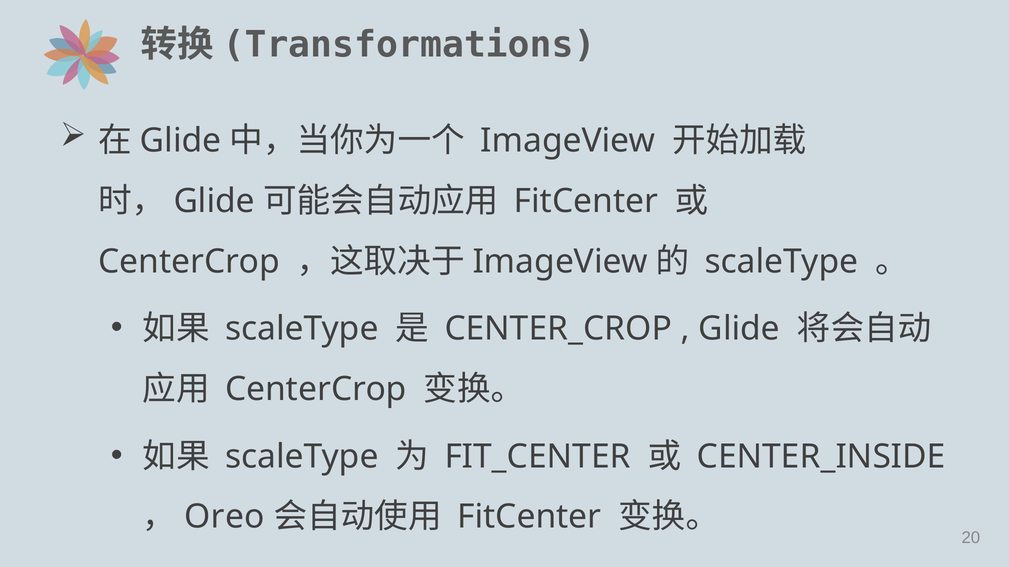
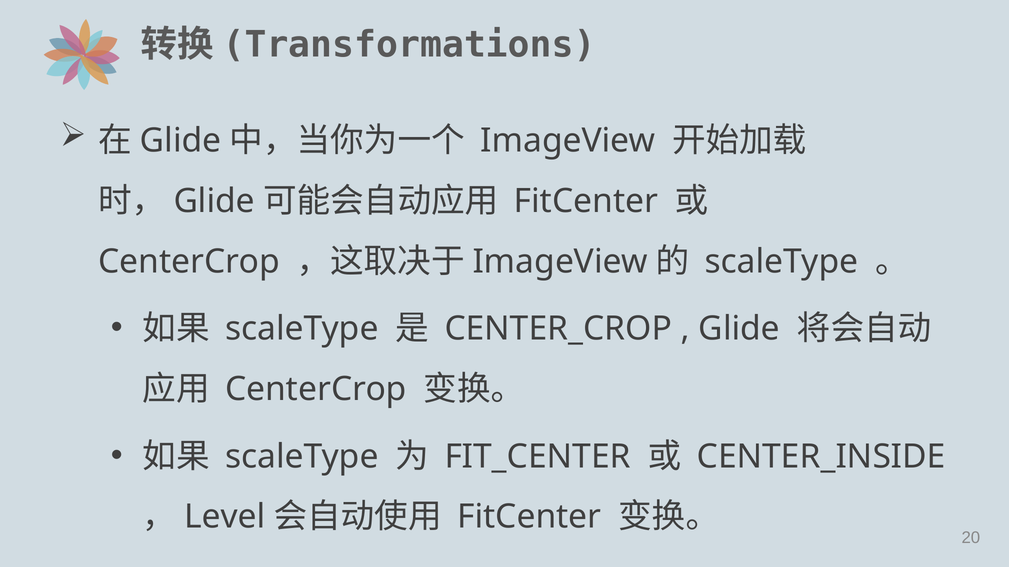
Oreo: Oreo -> Level
